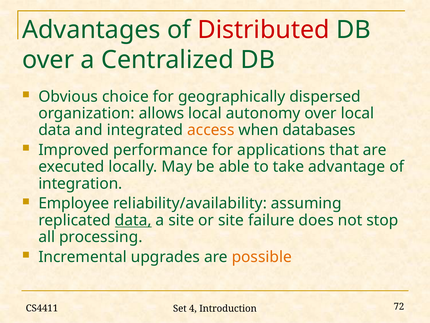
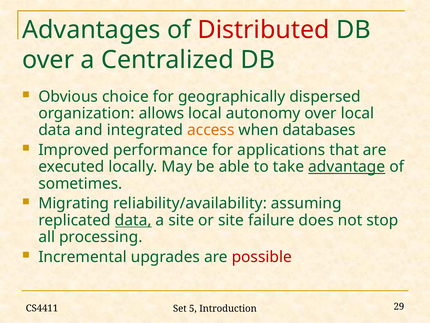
advantage underline: none -> present
integration: integration -> sometimes
Employee: Employee -> Migrating
possible colour: orange -> red
4: 4 -> 5
72: 72 -> 29
